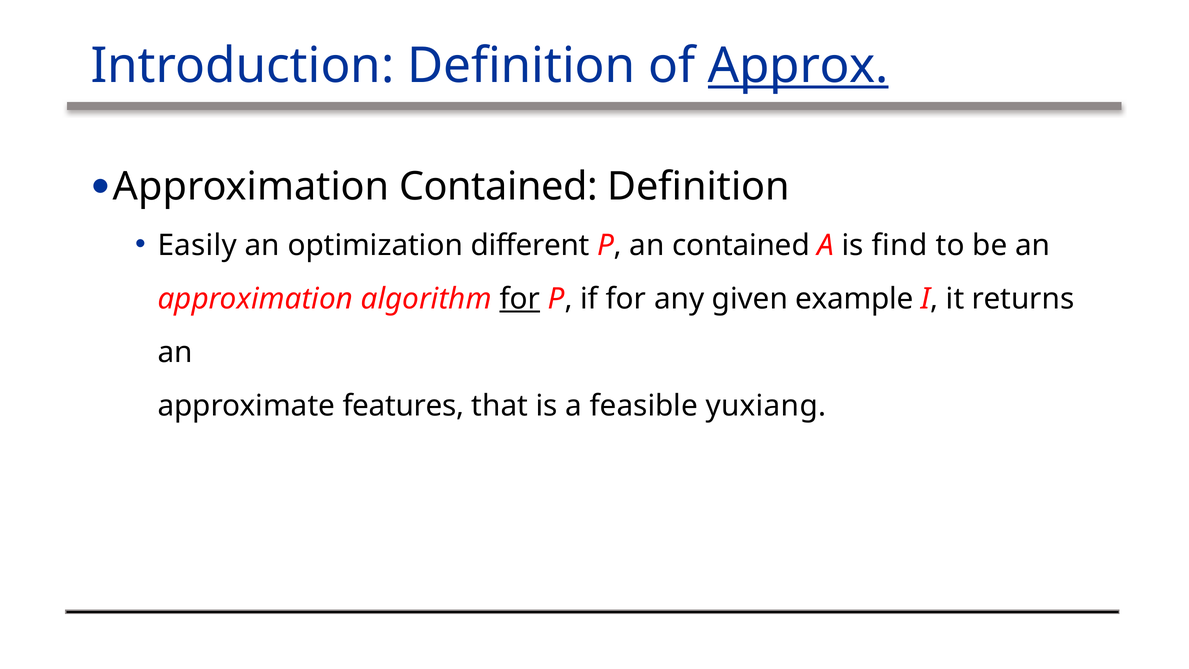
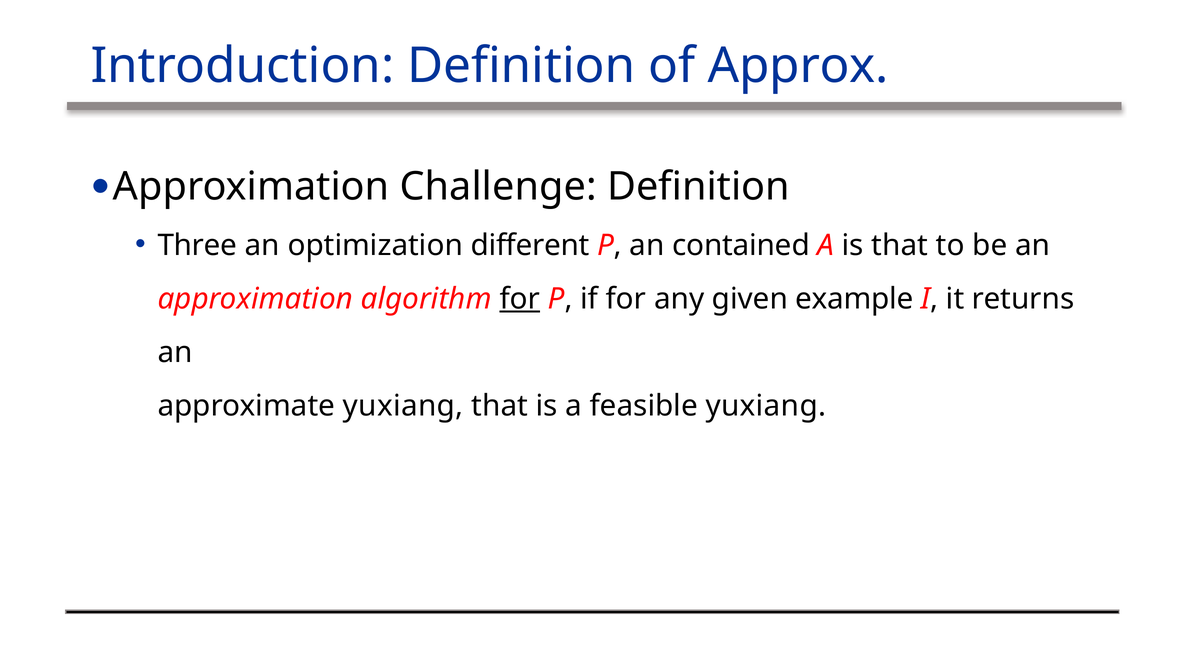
Approx underline: present -> none
Approximation Contained: Contained -> Challenge
Easily: Easily -> Three
is find: find -> that
approximate features: features -> yuxiang
